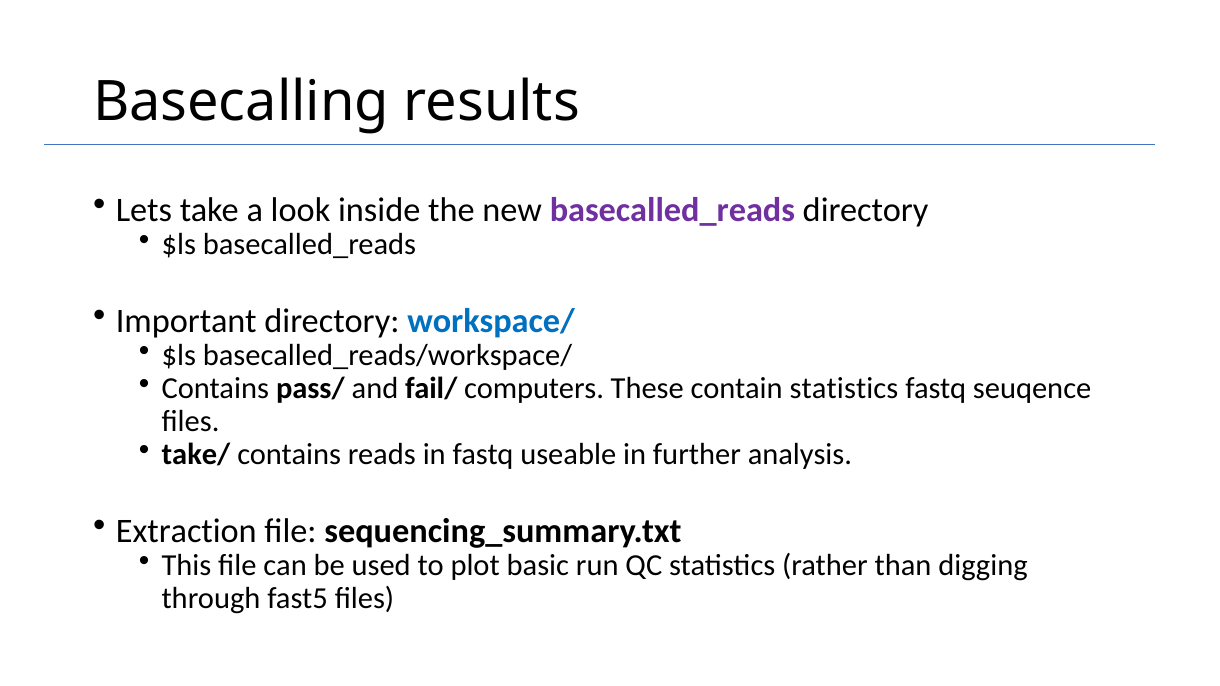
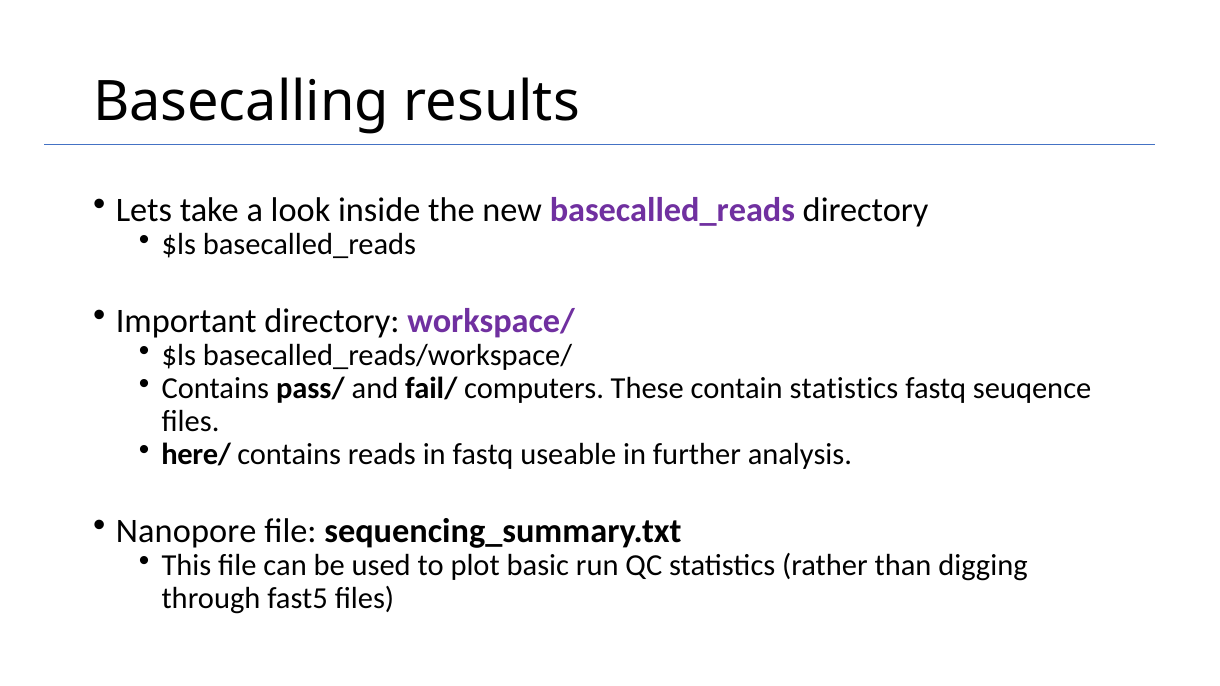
workspace/ colour: blue -> purple
take/: take/ -> here/
Extraction: Extraction -> Nanopore
